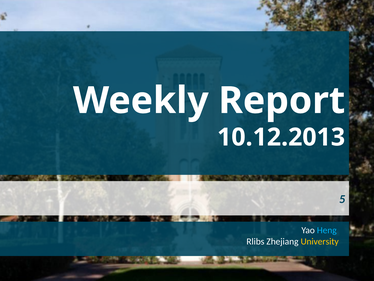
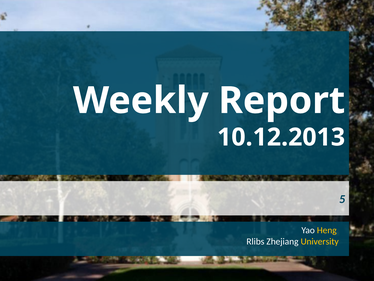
Heng colour: light blue -> yellow
